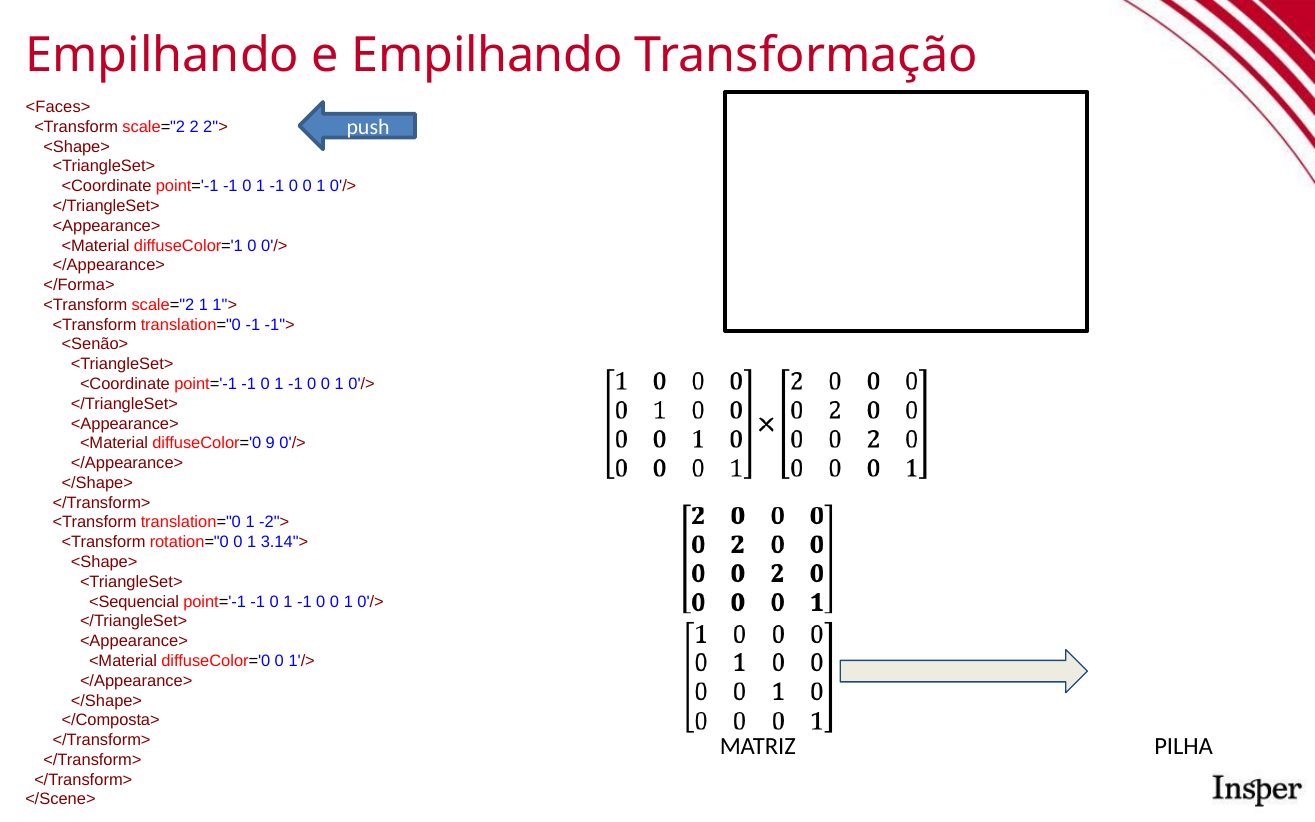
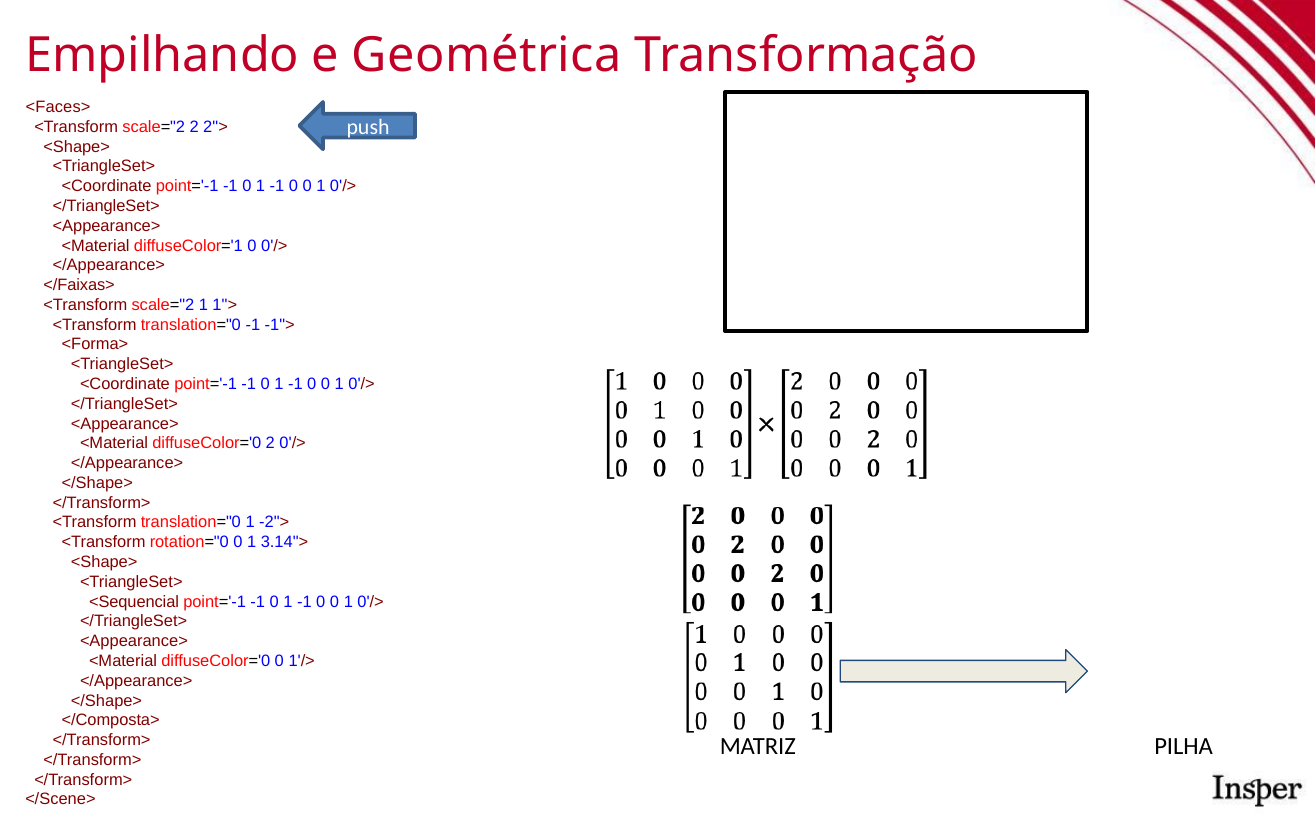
e Empilhando: Empilhando -> Geométrica
</Forma>: </Forma> -> </Faixas>
<Senão>: <Senão> -> <Forma>
diffuseColor='0 9: 9 -> 2
